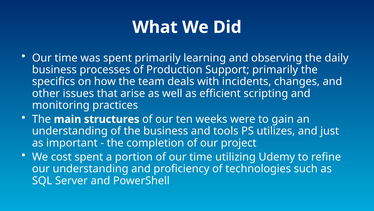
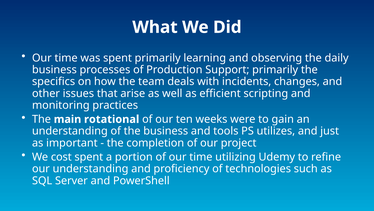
structures: structures -> rotational
